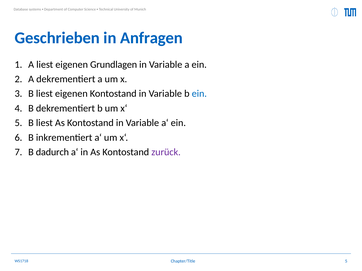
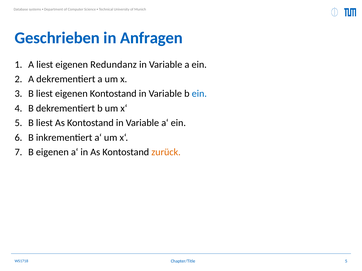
Grundlagen: Grundlagen -> Redundanz
B dadurch: dadurch -> eigenen
zurück colour: purple -> orange
